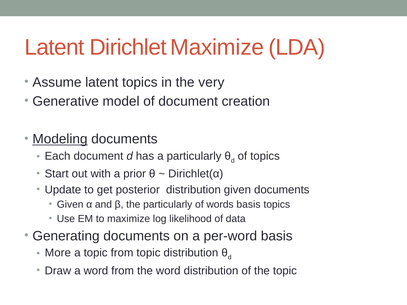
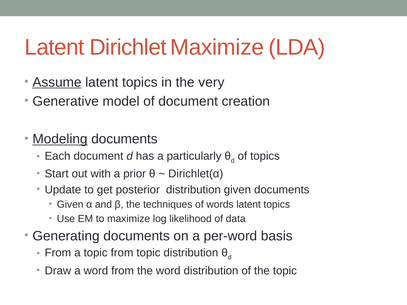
Assume underline: none -> present
the particularly: particularly -> techniques
words basis: basis -> latent
More at (58, 253): More -> From
